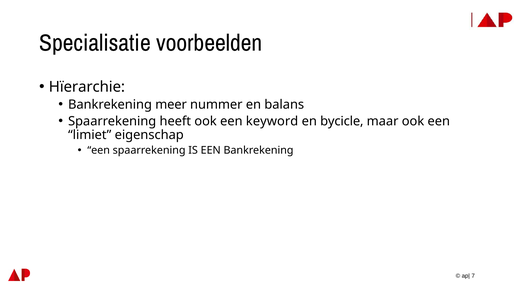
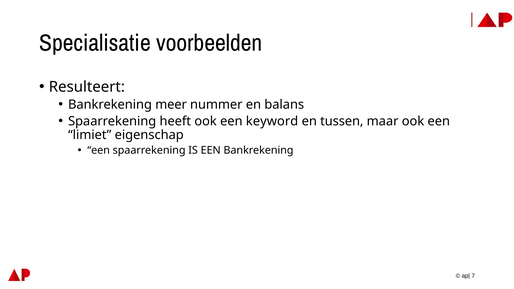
Hïerarchie: Hïerarchie -> Resulteert
bycicle: bycicle -> tussen
